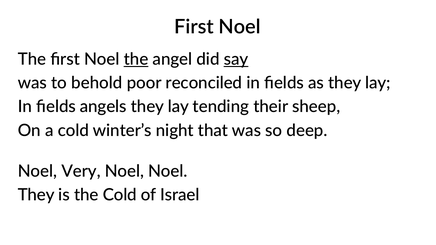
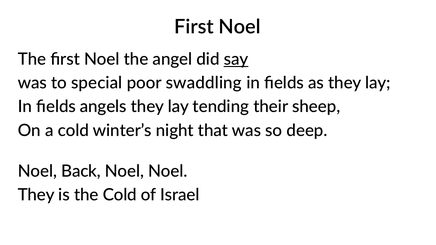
the at (136, 59) underline: present -> none
behold: behold -> special
reconciled: reconciled -> swaddling
Very: Very -> Back
